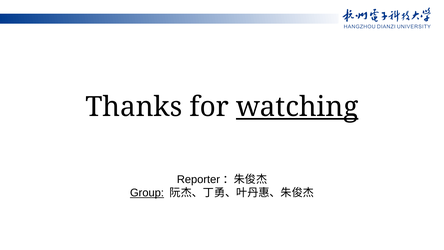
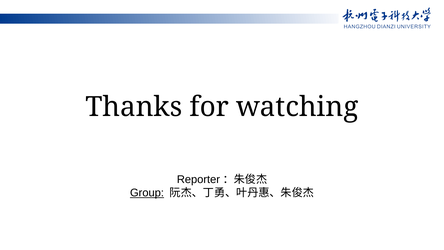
watching underline: present -> none
